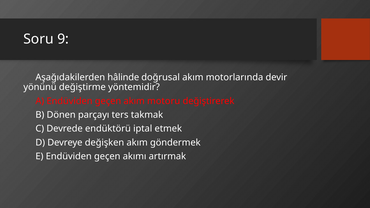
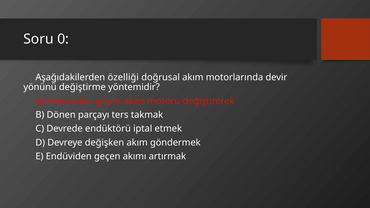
9: 9 -> 0
hâlinde: hâlinde -> özelliği
